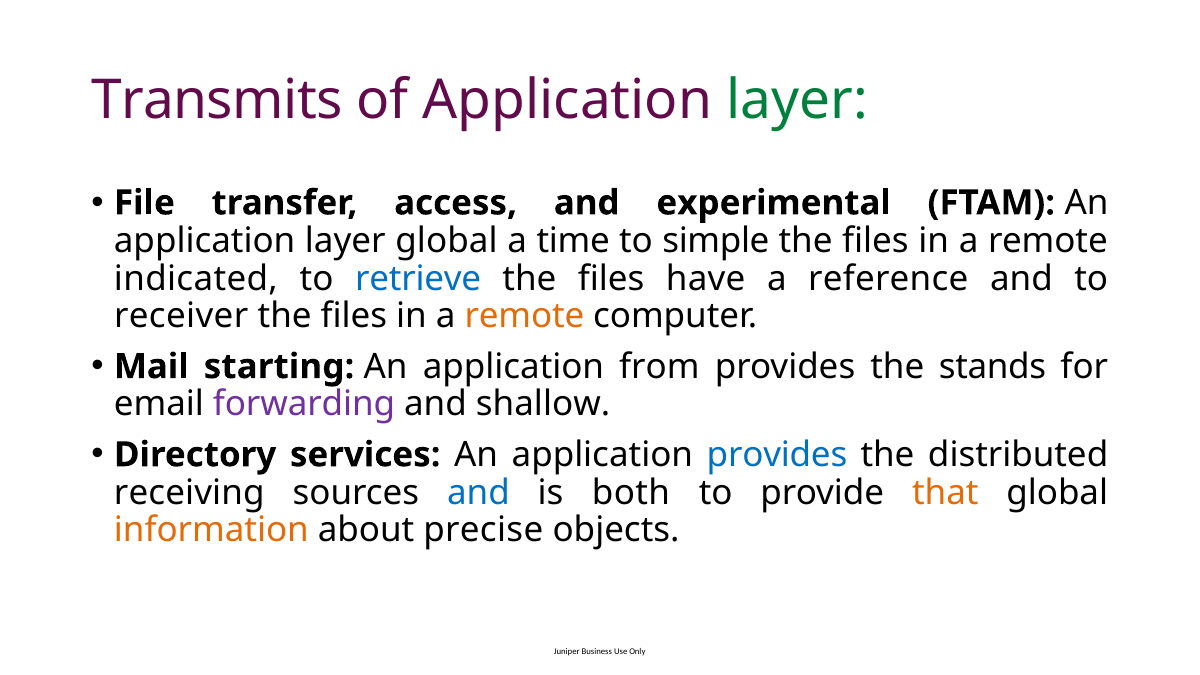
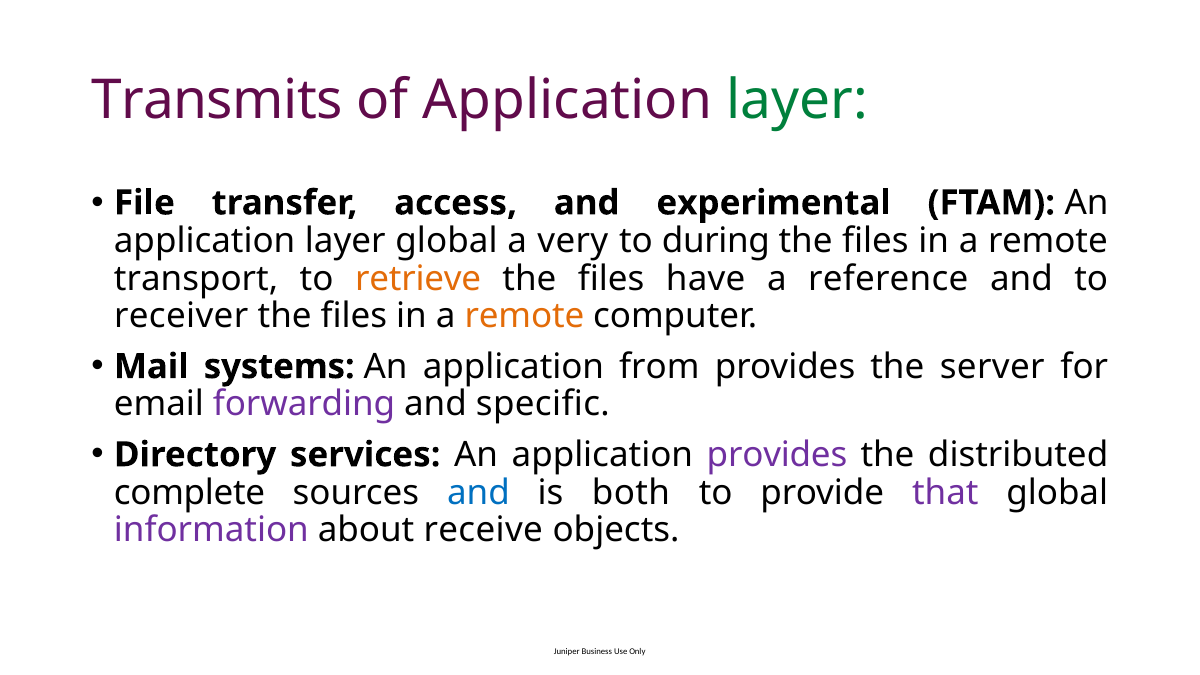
time: time -> very
simple: simple -> during
indicated: indicated -> transport
retrieve colour: blue -> orange
starting: starting -> systems
stands: stands -> server
shallow: shallow -> specific
provides at (777, 455) colour: blue -> purple
receiving: receiving -> complete
that colour: orange -> purple
information colour: orange -> purple
precise: precise -> receive
